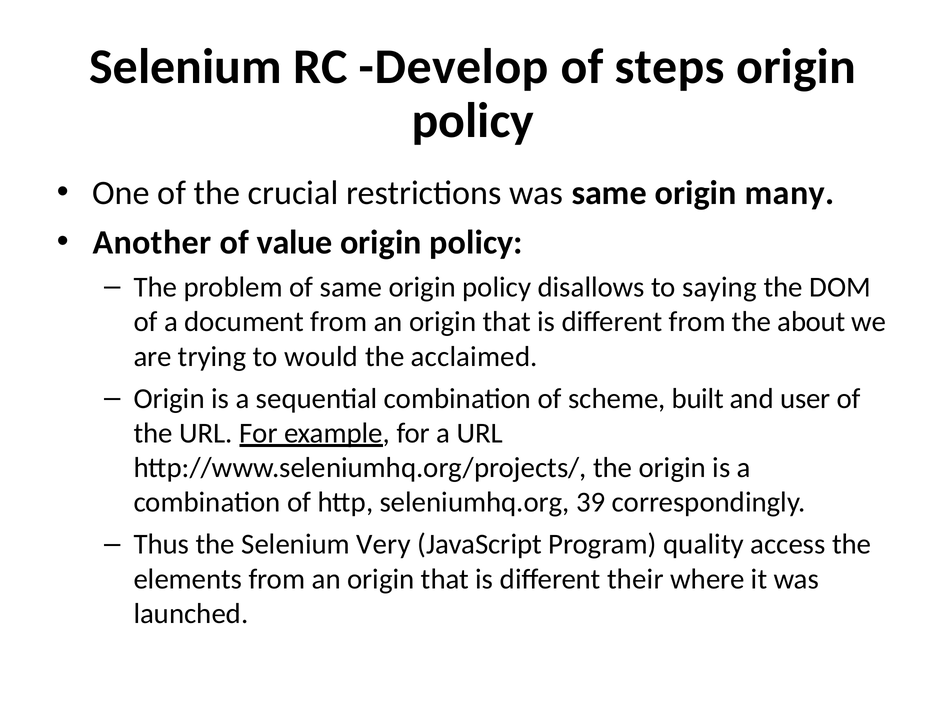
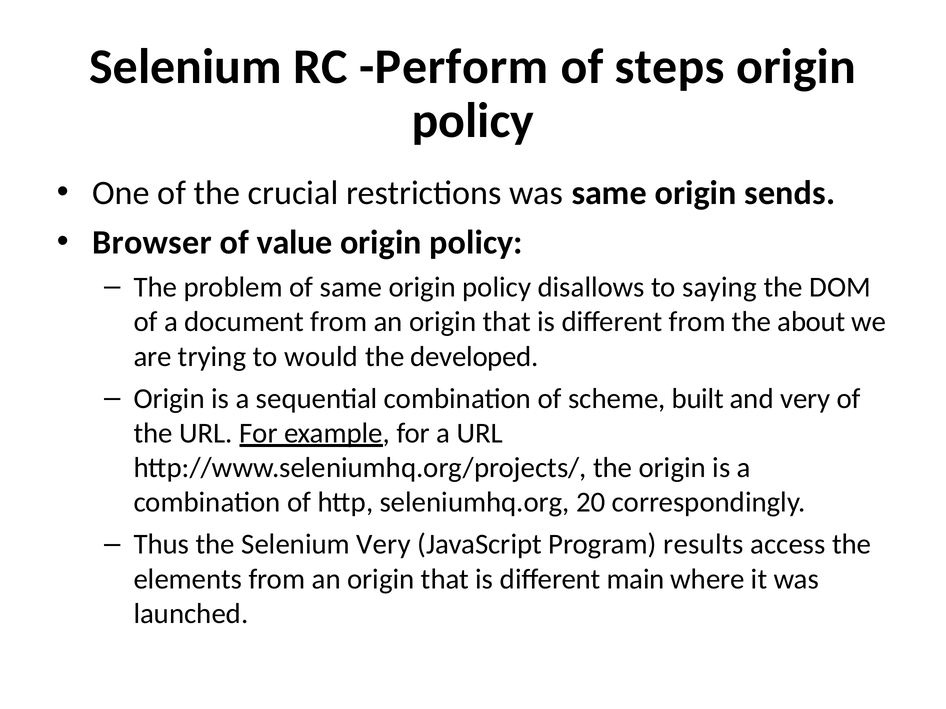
Develop: Develop -> Perform
many: many -> sends
Another: Another -> Browser
acclaimed: acclaimed -> developed
and user: user -> very
39: 39 -> 20
quality: quality -> results
their: their -> main
